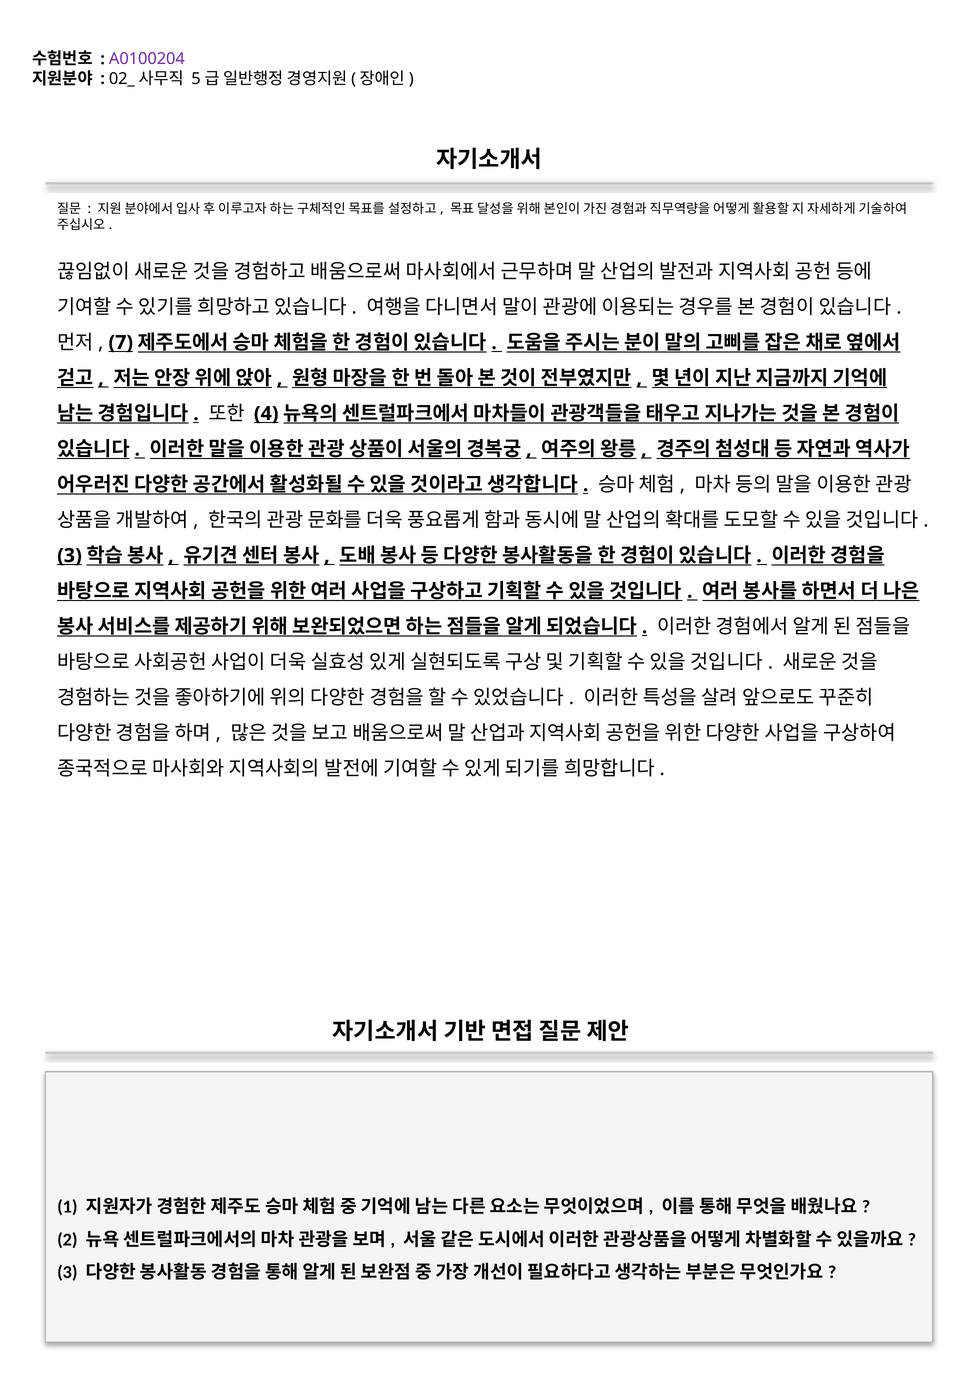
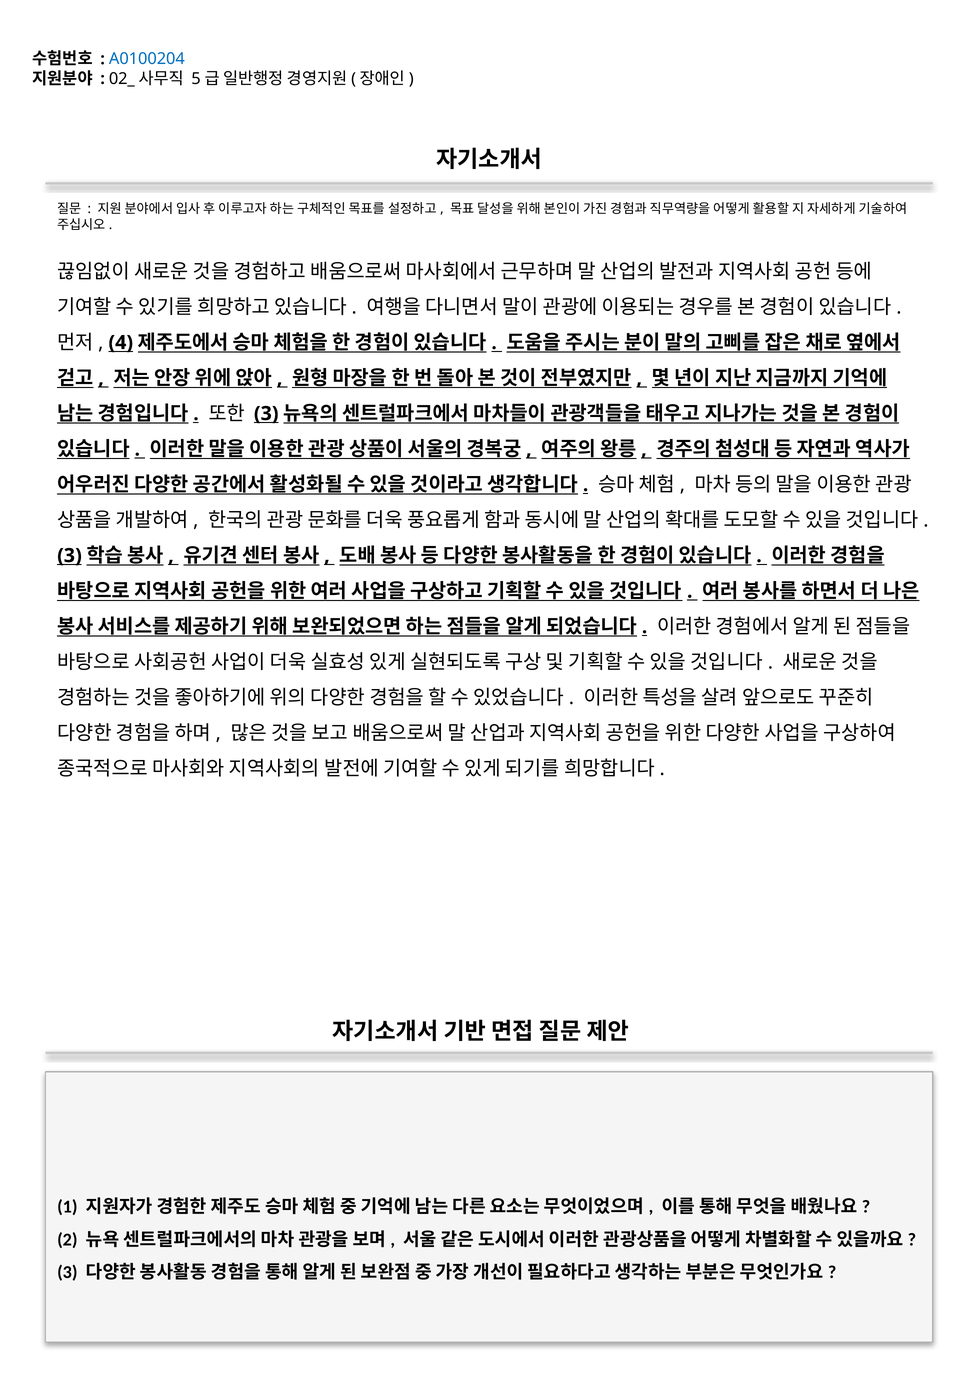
A0100204 colour: purple -> blue
7: 7 -> 4
4 at (266, 413): 4 -> 3
